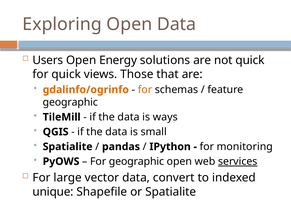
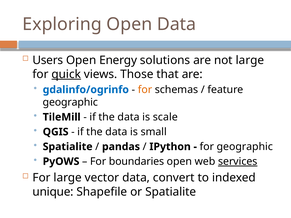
not quick: quick -> large
quick at (66, 74) underline: none -> present
gdalinfo/ogrinfo colour: orange -> blue
ways: ways -> scale
for monitoring: monitoring -> geographic
For geographic: geographic -> boundaries
